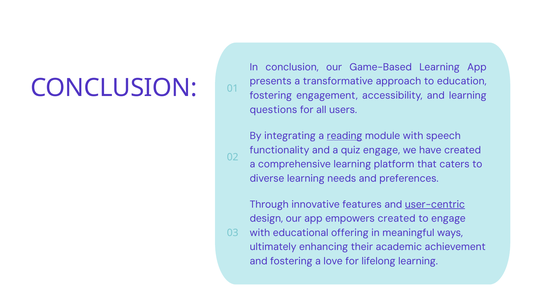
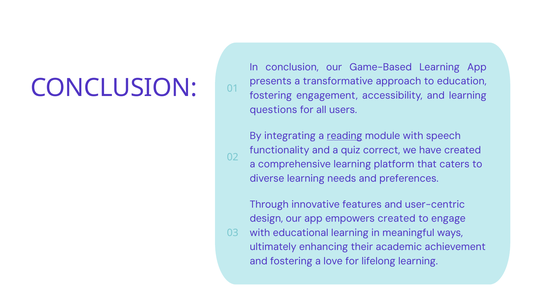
quiz engage: engage -> correct
user-centric underline: present -> none
educational offering: offering -> learning
